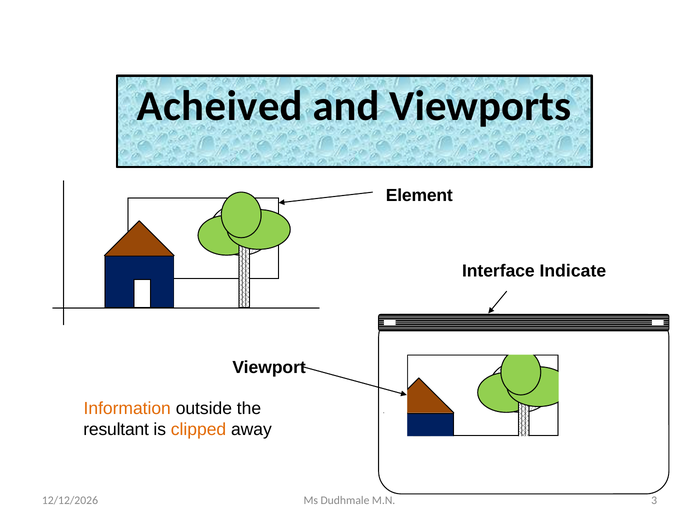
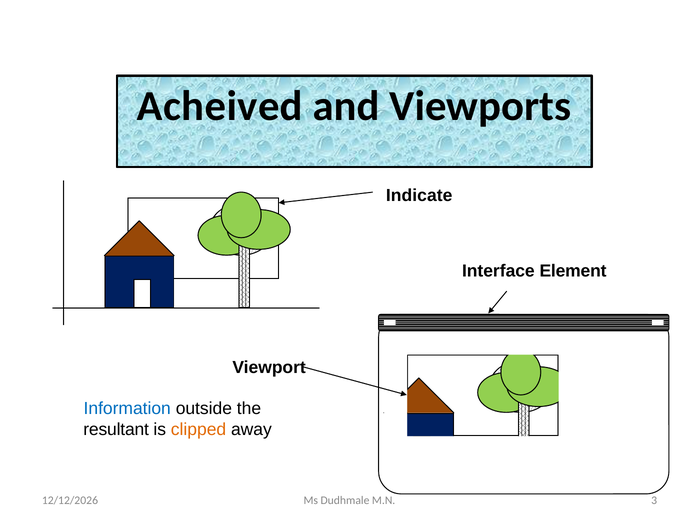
Element: Element -> Indicate
Indicate: Indicate -> Element
Information colour: orange -> blue
